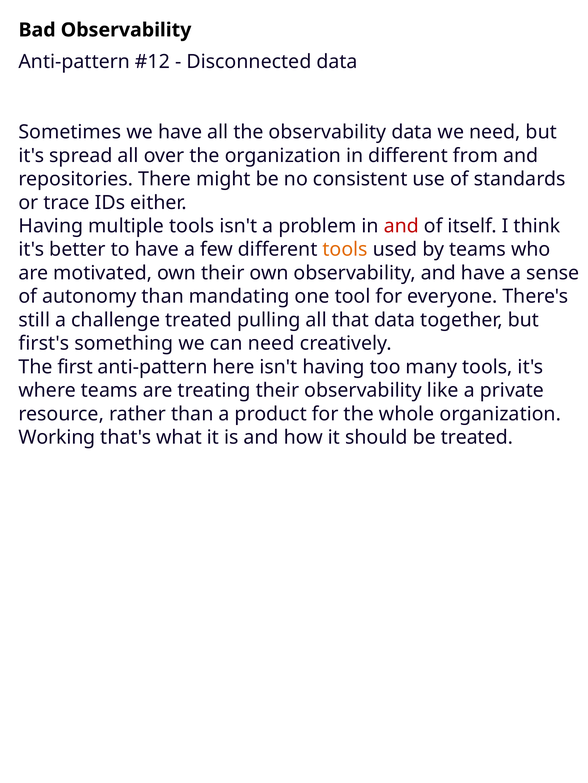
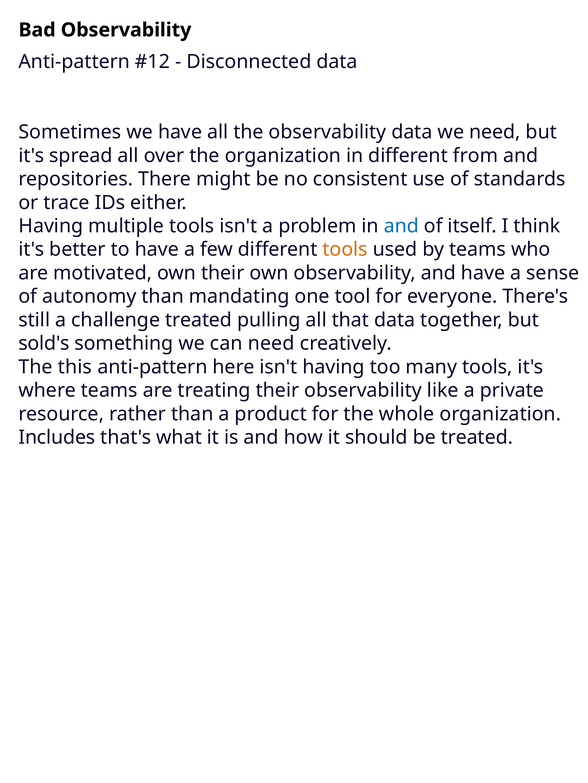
and at (401, 226) colour: red -> blue
first's: first's -> sold's
first: first -> this
Working: Working -> Includes
